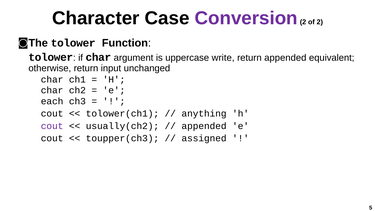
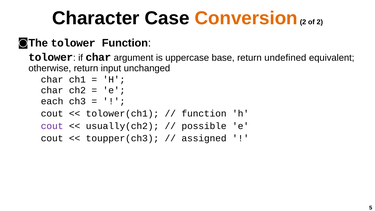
Conversion colour: purple -> orange
write: write -> base
return appended: appended -> undefined
anything at (204, 113): anything -> function
appended at (204, 126): appended -> possible
